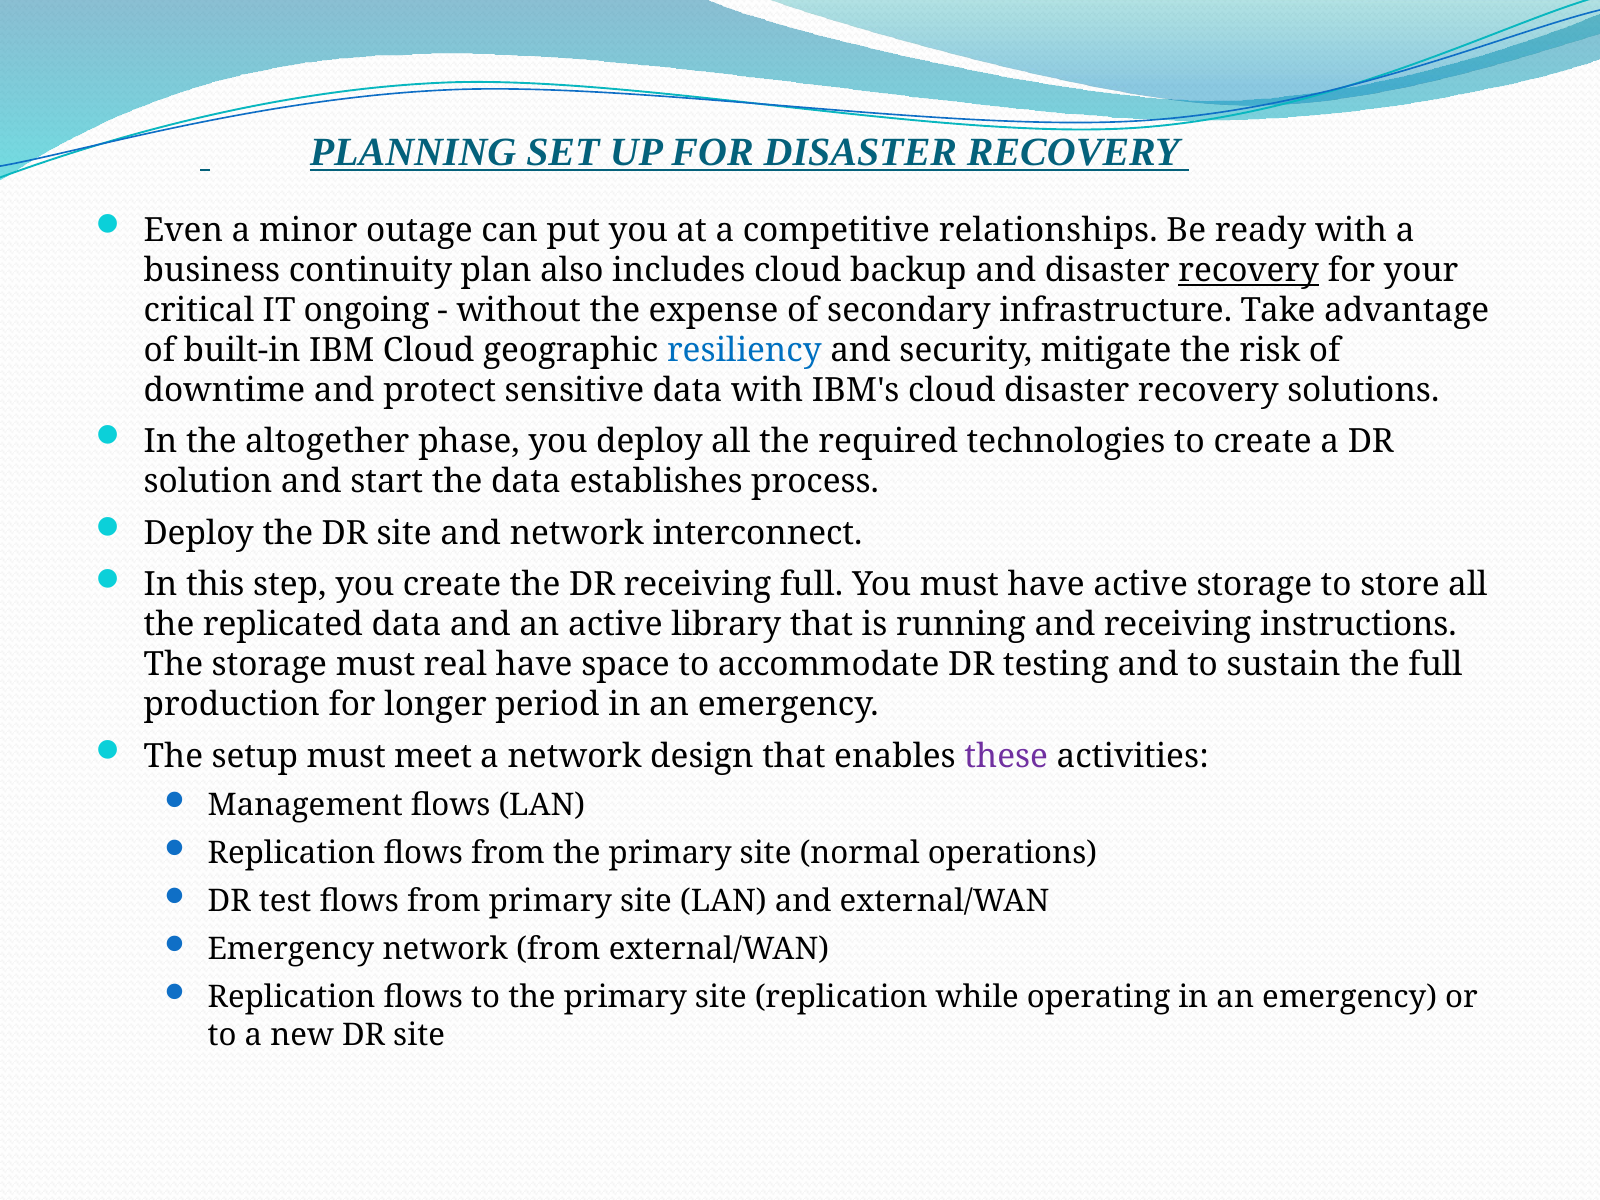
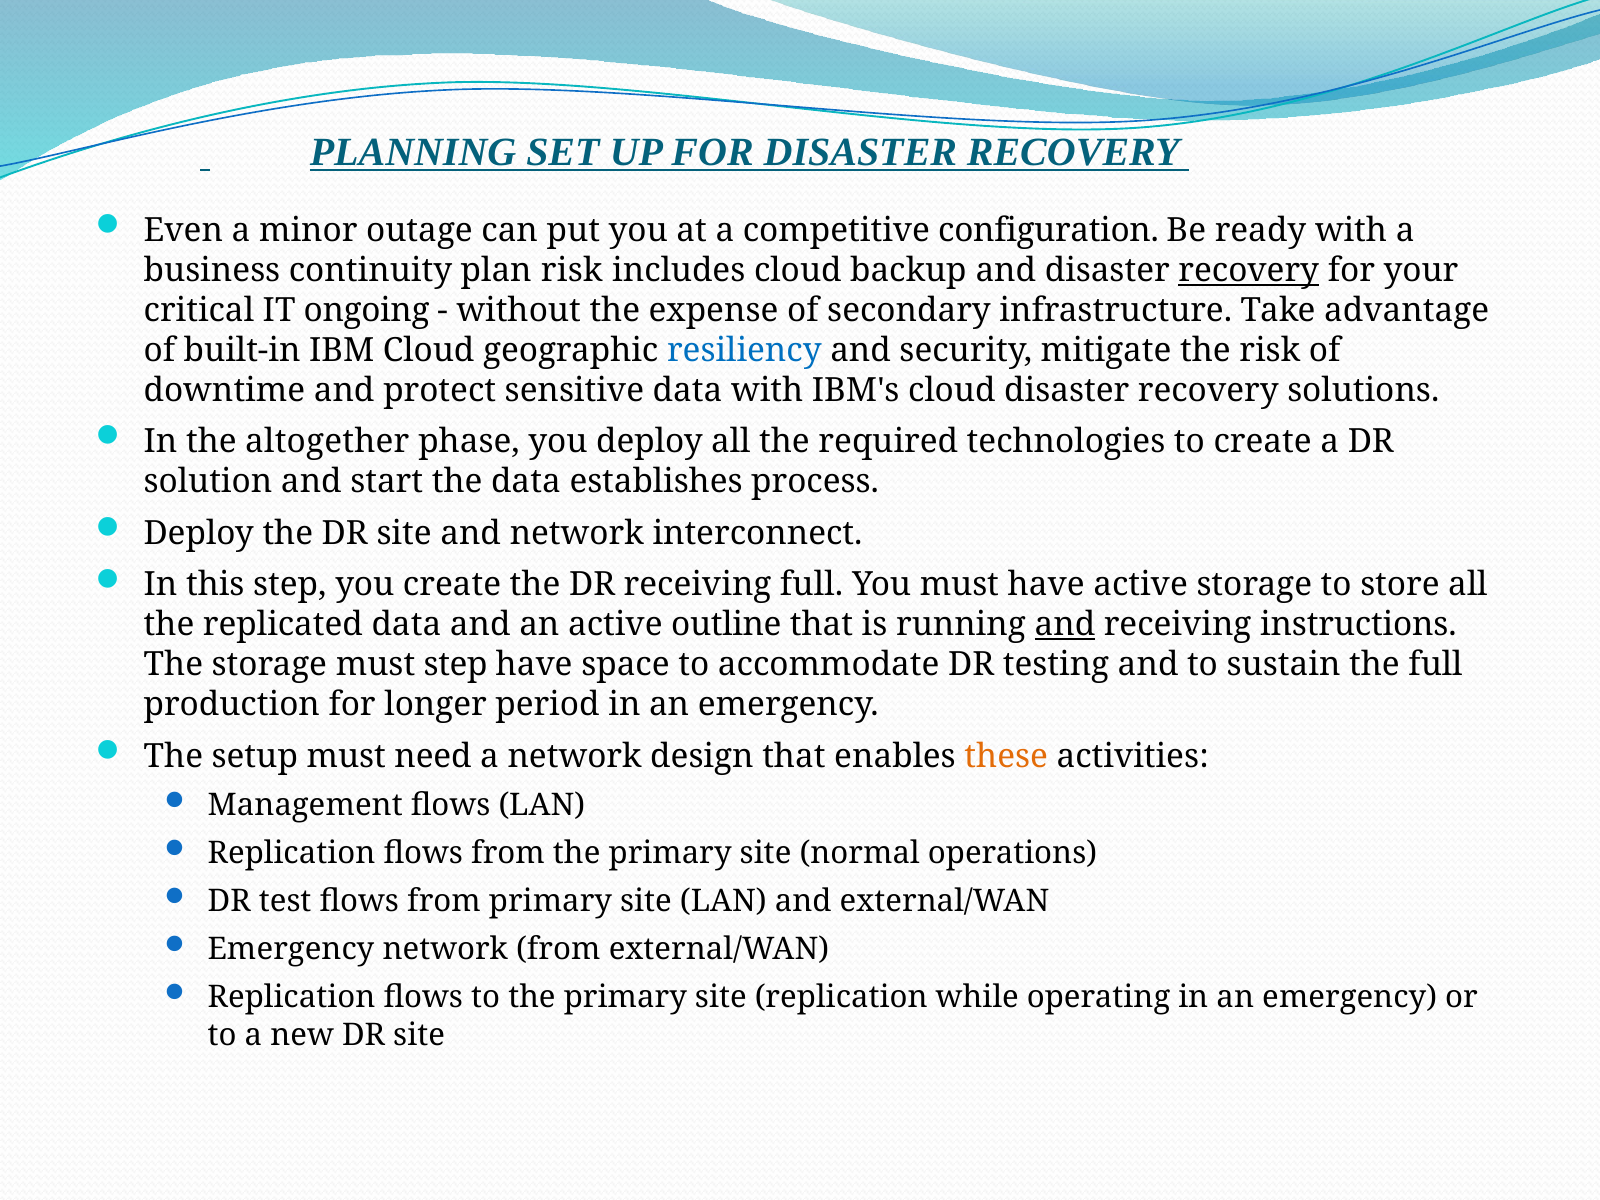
relationships: relationships -> configuration
plan also: also -> risk
library: library -> outline
and at (1065, 625) underline: none -> present
must real: real -> step
meet: meet -> need
these colour: purple -> orange
